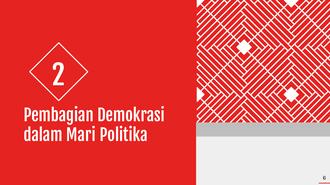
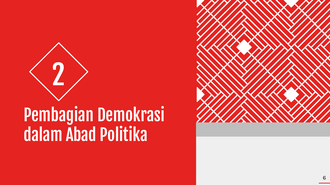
Mari: Mari -> Abad
